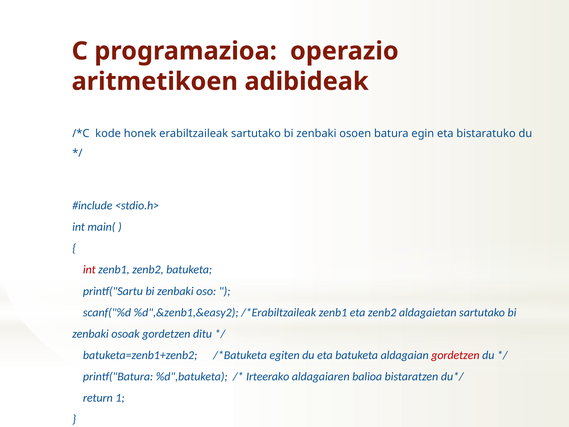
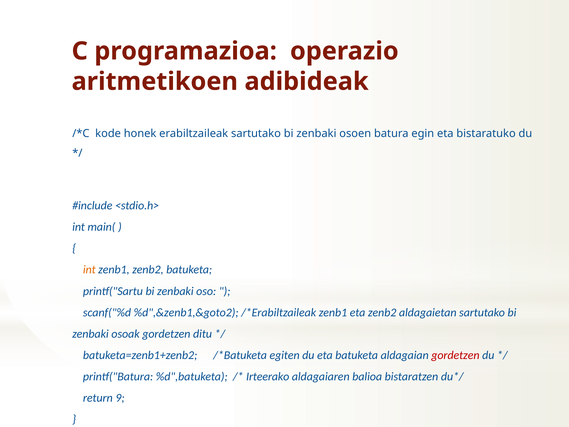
int at (89, 270) colour: red -> orange
%d",&zenb1,&easy2: %d",&zenb1,&easy2 -> %d",&zenb1,&goto2
1: 1 -> 9
